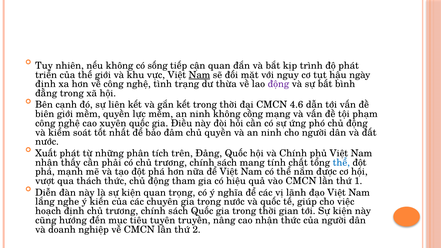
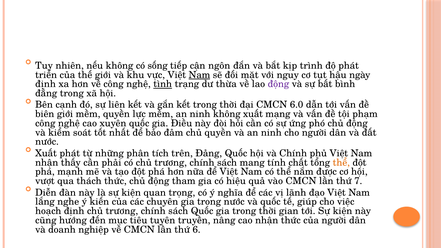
cận quan: quan -> ngôn
tình underline: none -> present
4.6: 4.6 -> 6.0
không cồng: cồng -> xuất
thể at (341, 163) colour: blue -> orange
1: 1 -> 7
2: 2 -> 6
